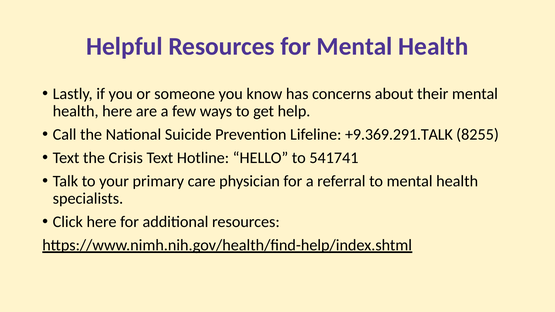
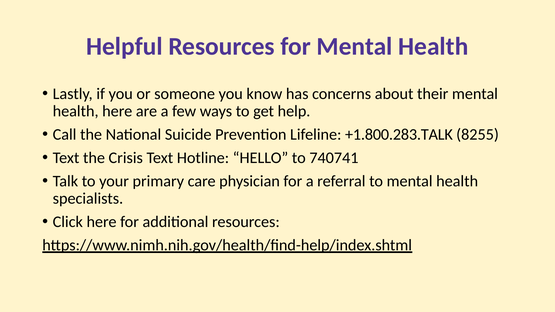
+9.369.291.TALK: +9.369.291.TALK -> +1.800.283.TALK
541741: 541741 -> 740741
